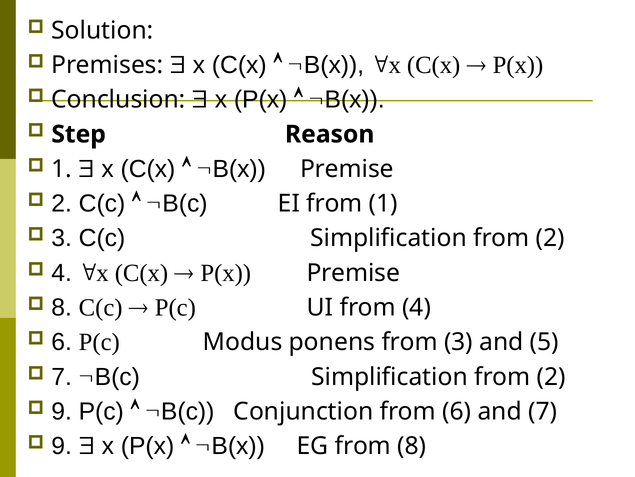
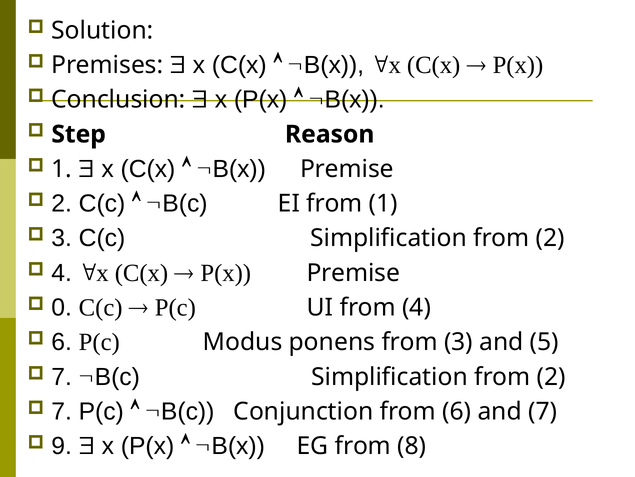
8 at (62, 307): 8 -> 0
9 at (62, 411): 9 -> 7
